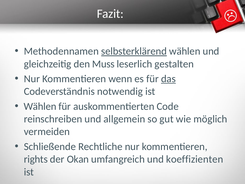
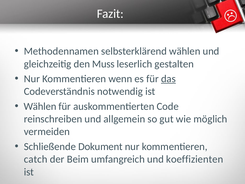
selbsterklärend underline: present -> none
Rechtliche: Rechtliche -> Dokument
rights: rights -> catch
Okan: Okan -> Beim
